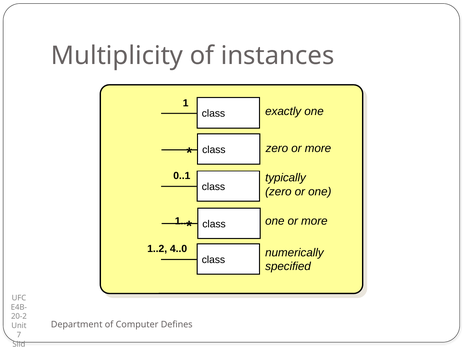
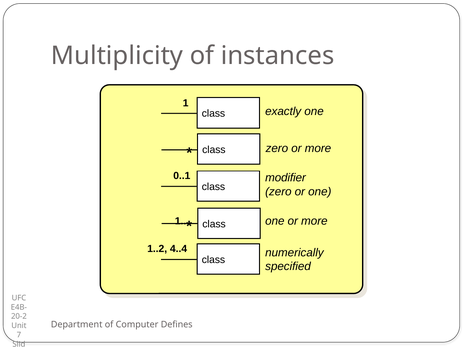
typically: typically -> modifier
4..0: 4..0 -> 4..4
